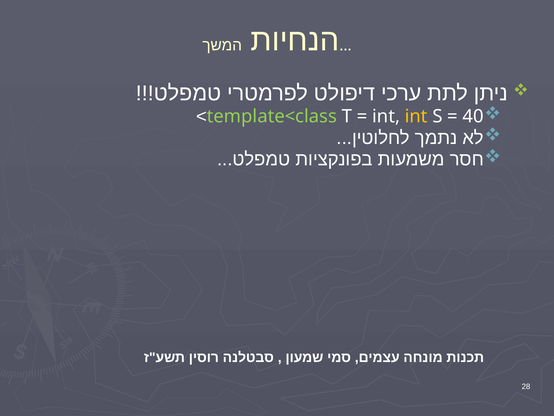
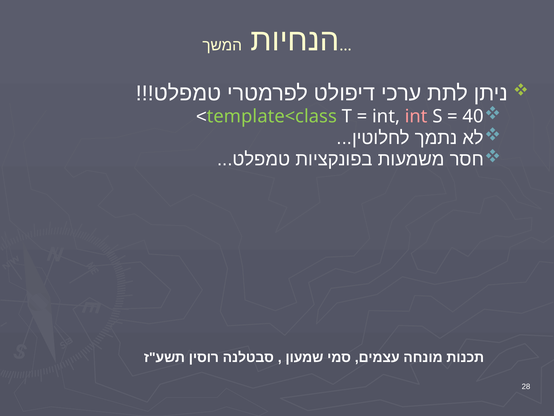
int at (416, 116) colour: yellow -> pink
